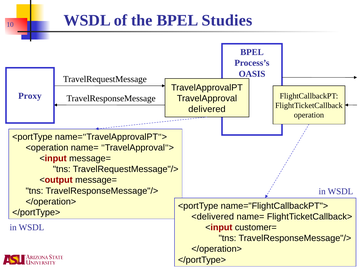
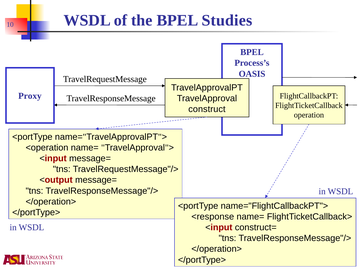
delivered: delivered -> construct
<delivered: <delivered -> <response
customer=: customer= -> construct=
